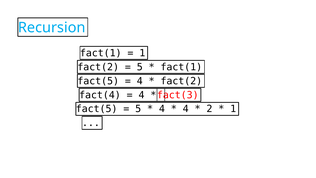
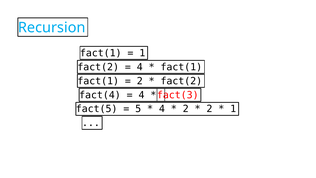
5 at (140, 67): 5 -> 4
fact(5 at (98, 81): fact(5 -> fact(1
4 at (140, 81): 4 -> 2
4 at (186, 109): 4 -> 2
